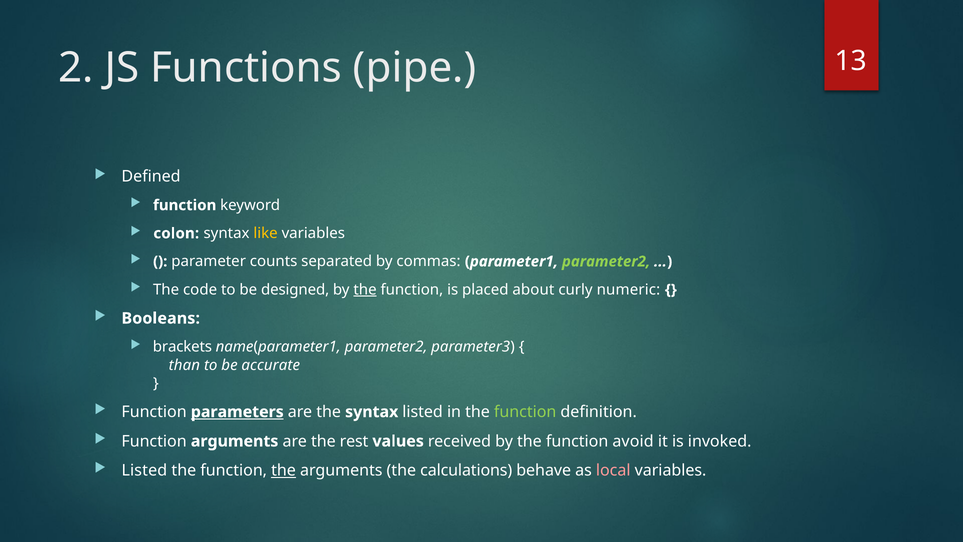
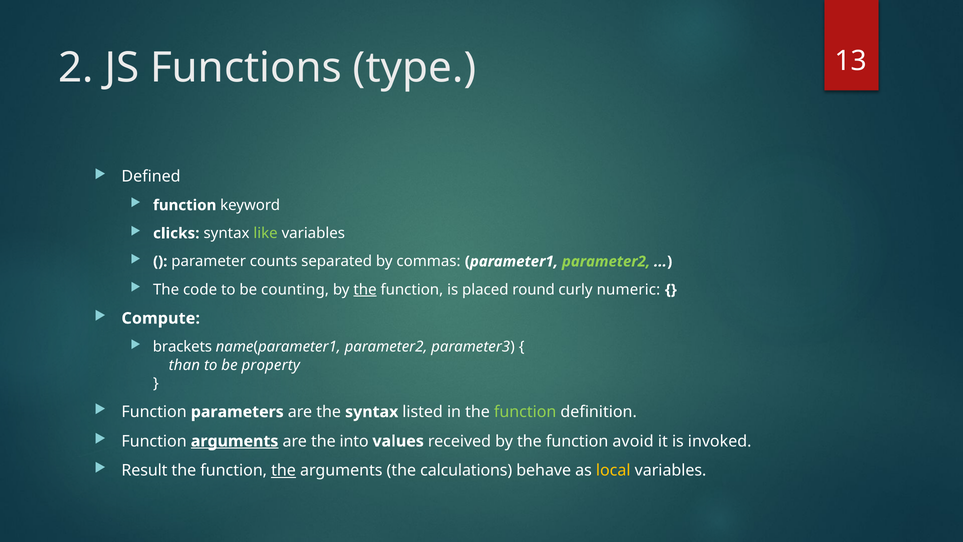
pipe: pipe -> type
colon: colon -> clicks
like colour: yellow -> light green
designed: designed -> counting
about: about -> round
Booleans: Booleans -> Compute
accurate: accurate -> property
parameters underline: present -> none
arguments at (235, 441) underline: none -> present
rest: rest -> into
Listed at (144, 470): Listed -> Result
local colour: pink -> yellow
